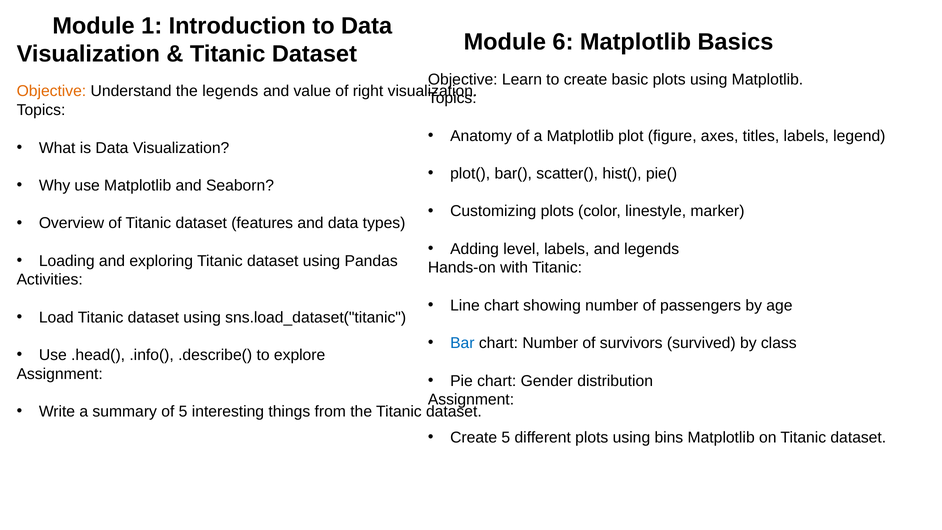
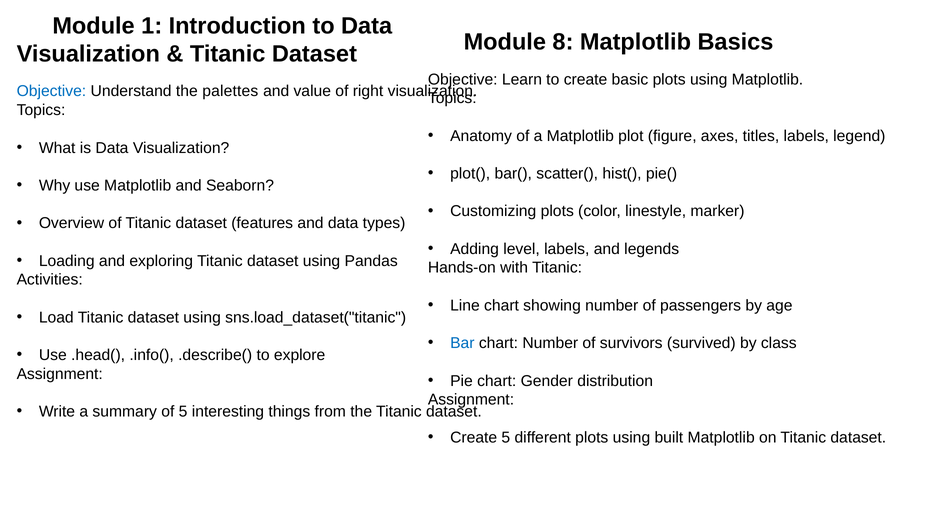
6: 6 -> 8
Objective at (51, 91) colour: orange -> blue
the legends: legends -> palettes
bins: bins -> built
